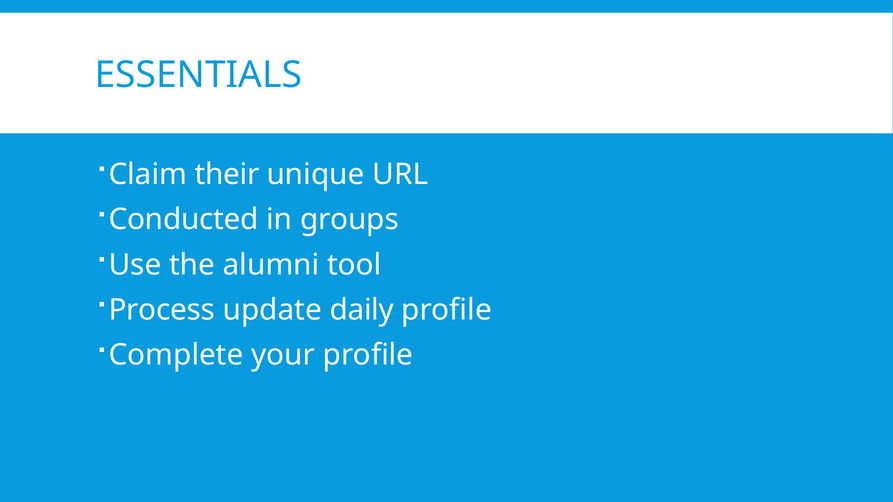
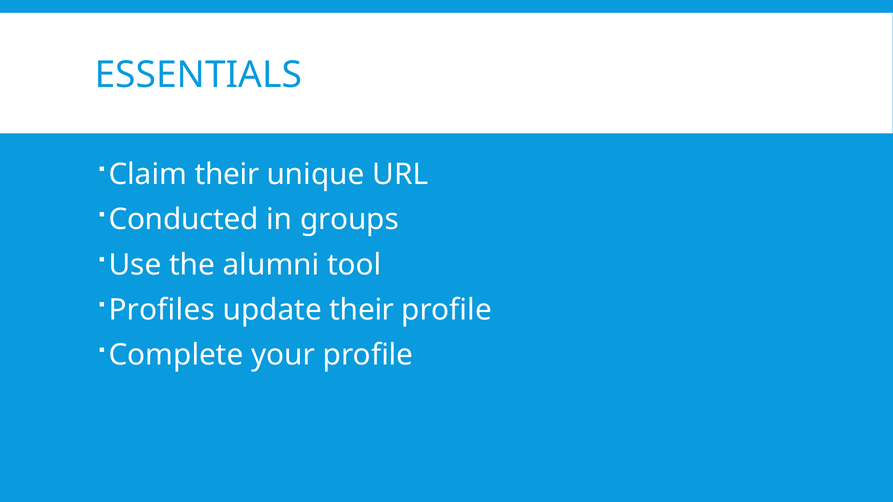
Process: Process -> Profiles
update daily: daily -> their
